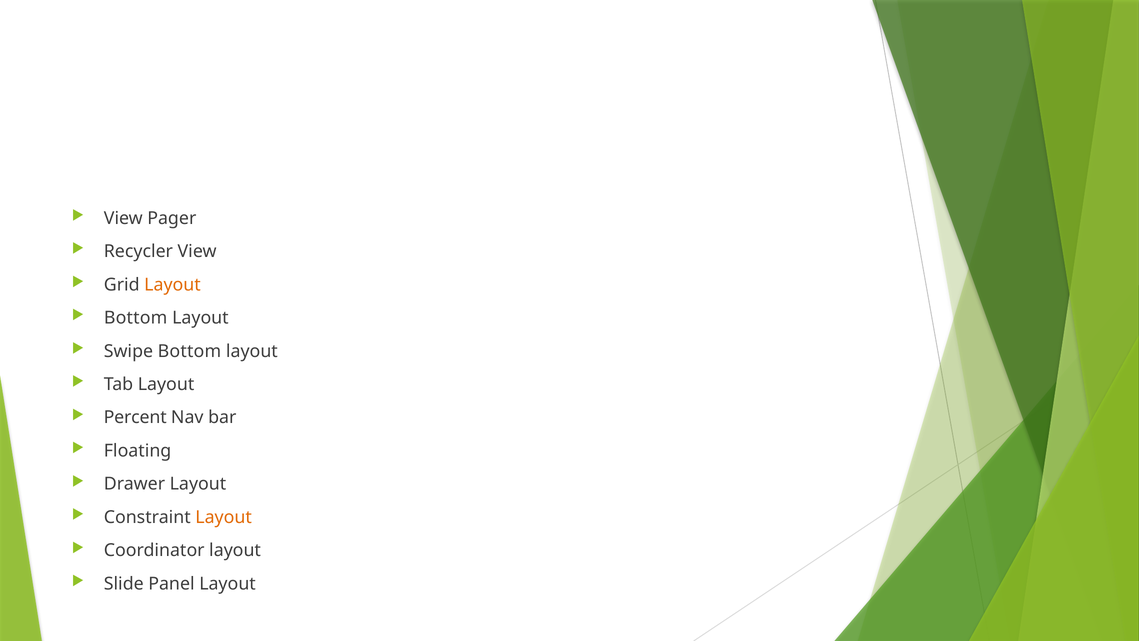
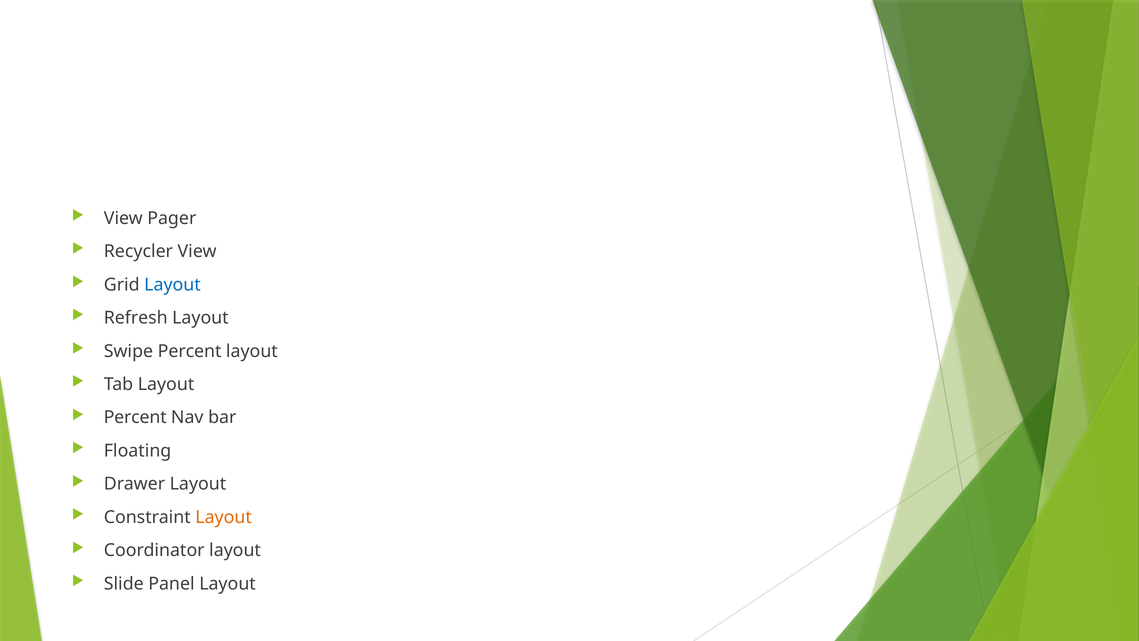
Layout at (172, 285) colour: orange -> blue
Bottom at (136, 318): Bottom -> Refresh
Swipe Bottom: Bottom -> Percent
